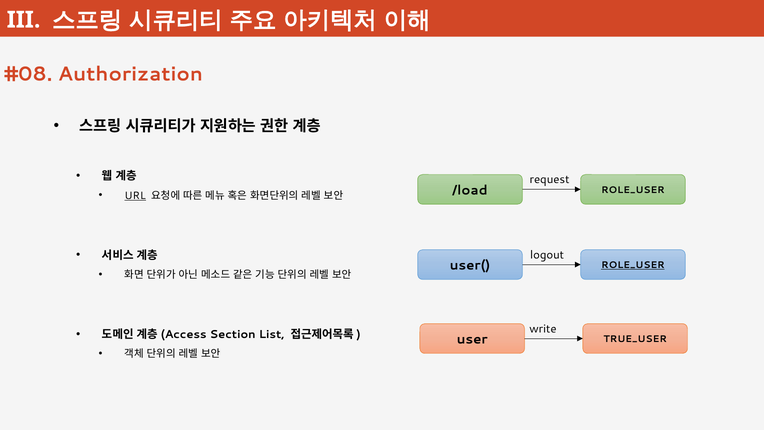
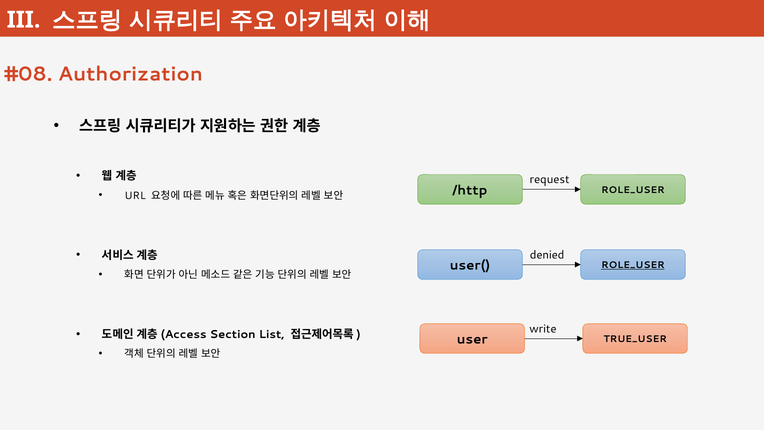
/load: /load -> /http
URL underline: present -> none
logout: logout -> denied
